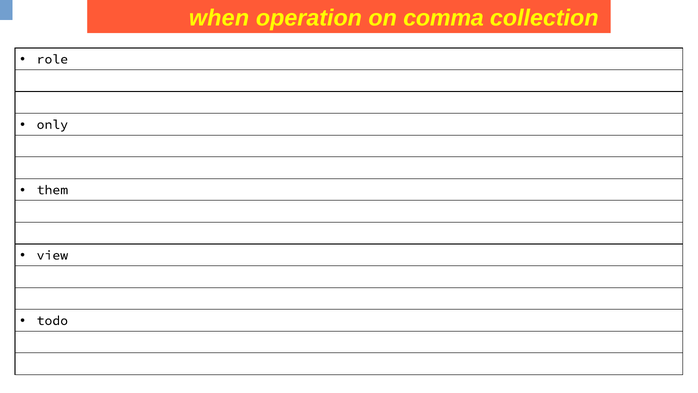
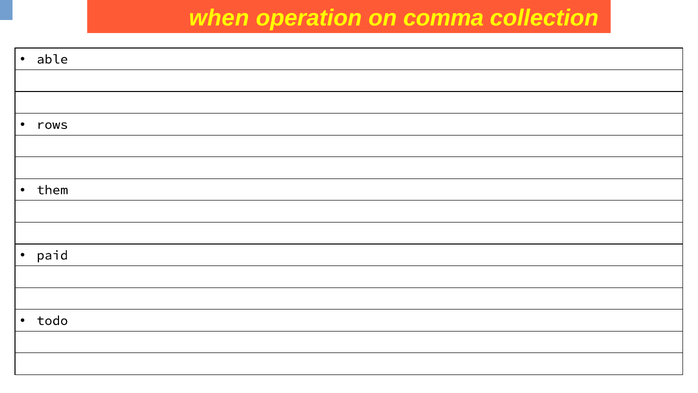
role: role -> able
only: only -> rows
view: view -> paid
